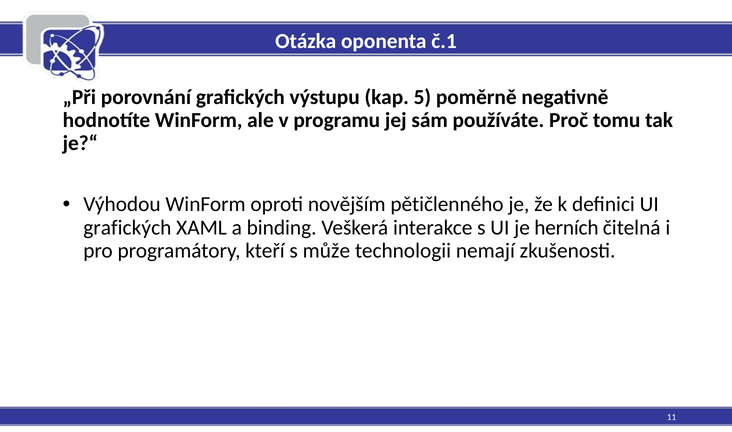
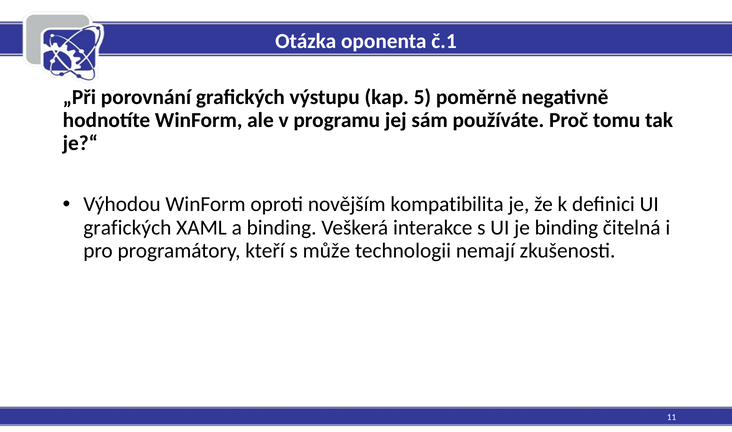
pětičlenného: pětičlenného -> kompatibilita
je herních: herních -> binding
